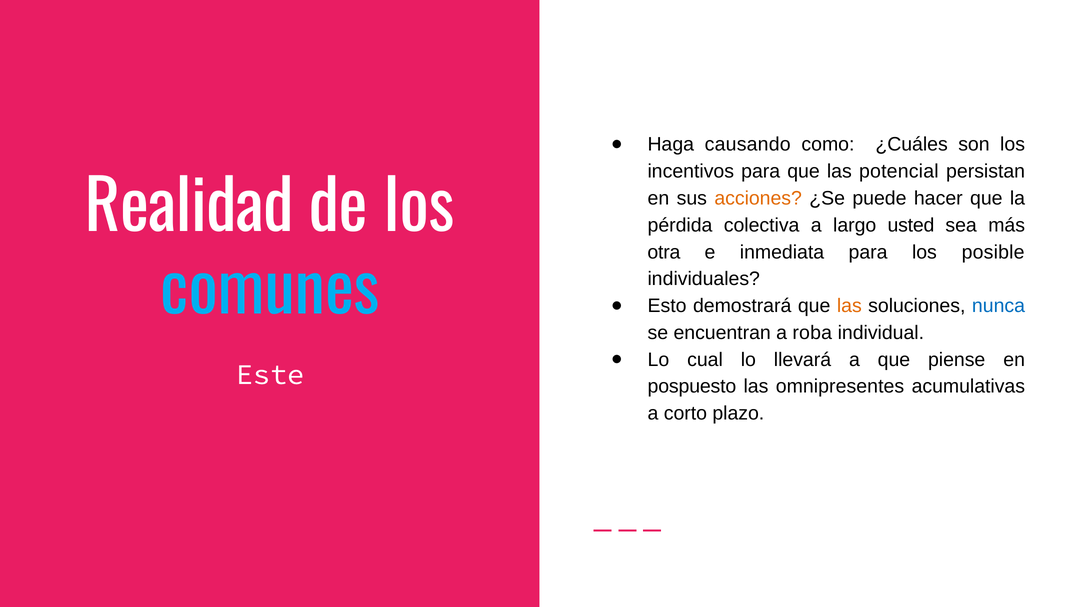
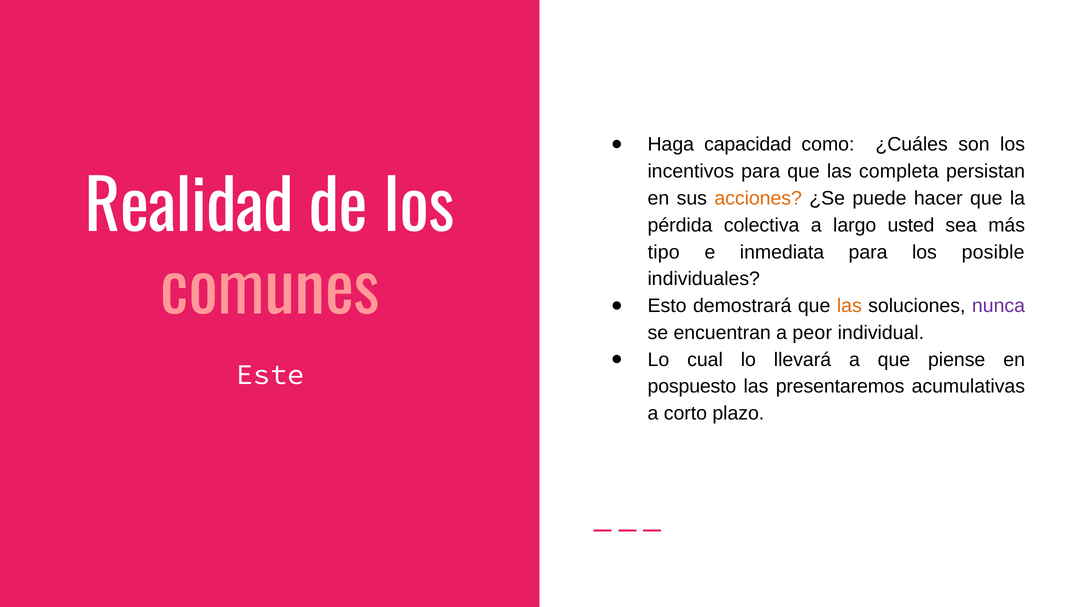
causando: causando -> capacidad
potencial: potencial -> completa
otra: otra -> tipo
comunes colour: light blue -> pink
nunca colour: blue -> purple
roba: roba -> peor
omnipresentes: omnipresentes -> presentaremos
